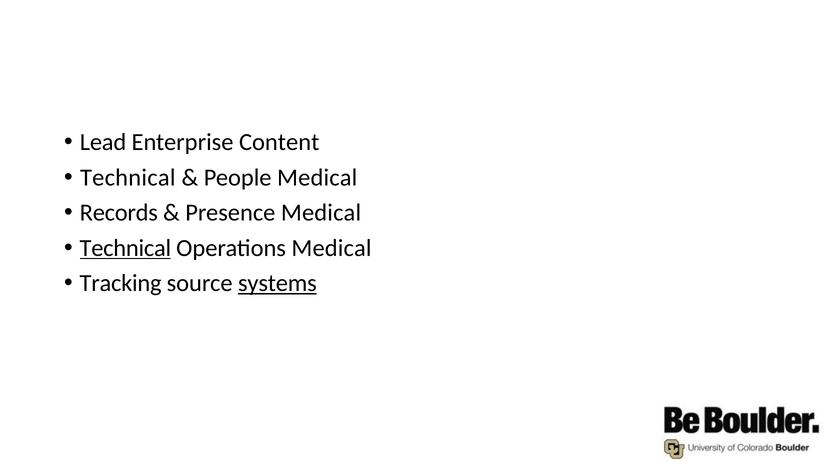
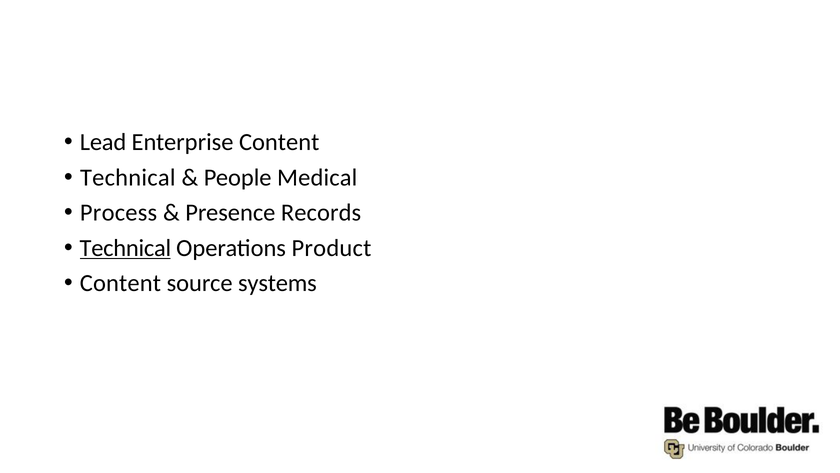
Records: Records -> Process
Presence Medical: Medical -> Records
Operations Medical: Medical -> Product
Tracking at (121, 283): Tracking -> Content
systems underline: present -> none
